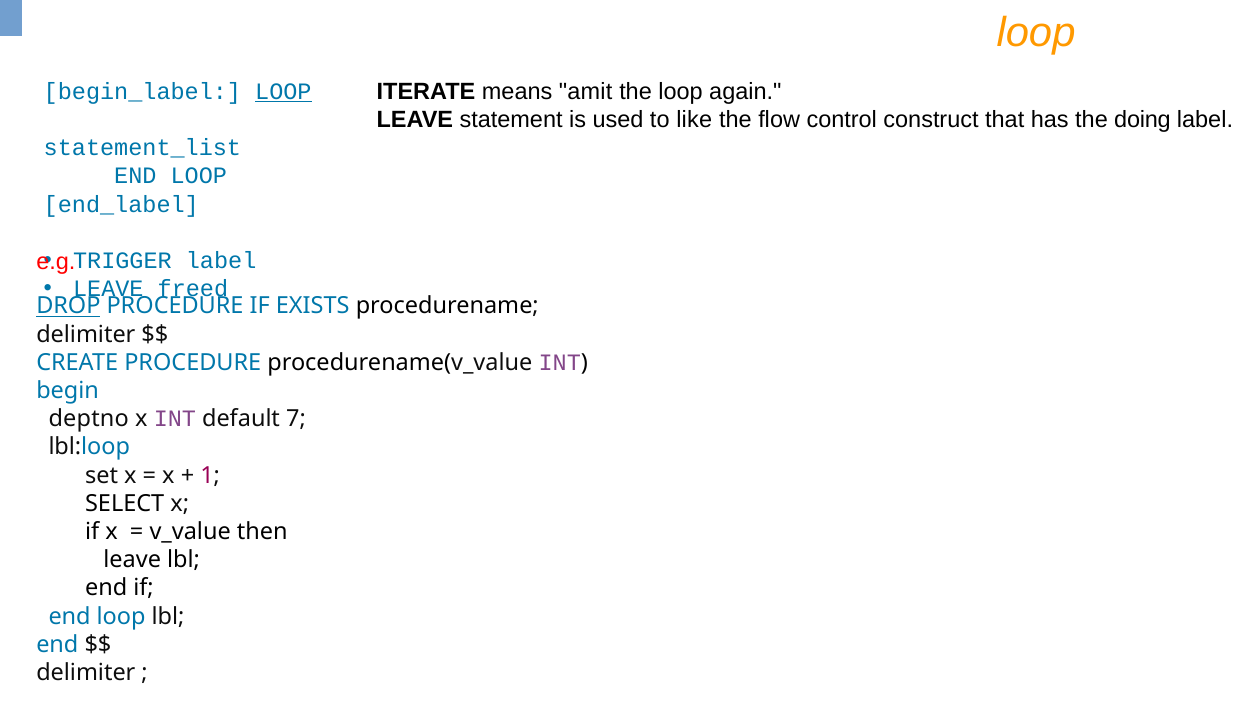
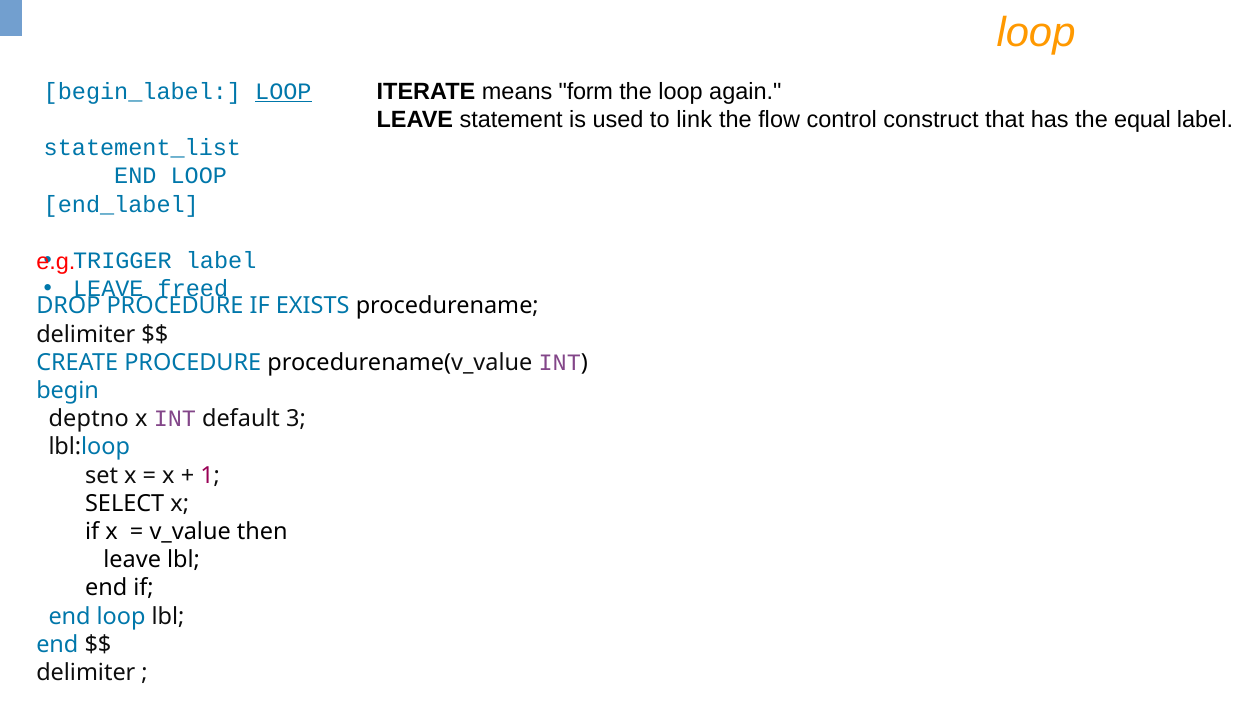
amit: amit -> form
like: like -> link
doing: doing -> equal
DROP underline: present -> none
7: 7 -> 3
